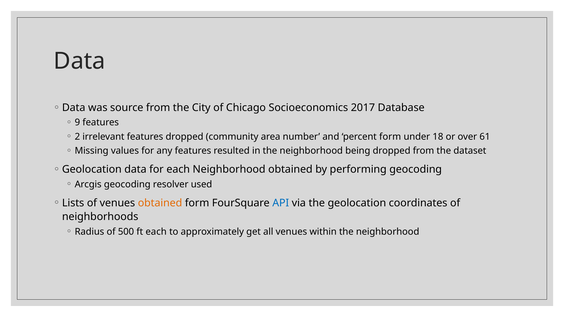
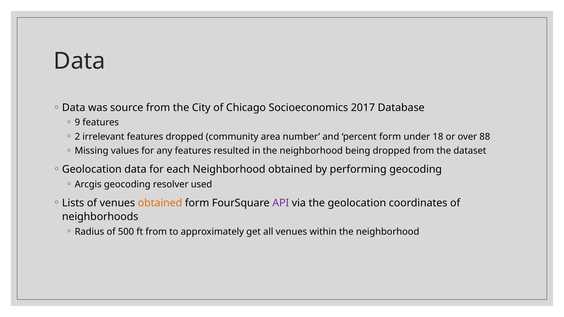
61: 61 -> 88
API colour: blue -> purple
ft each: each -> from
